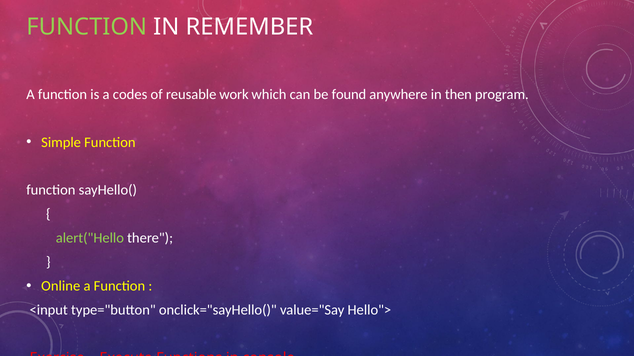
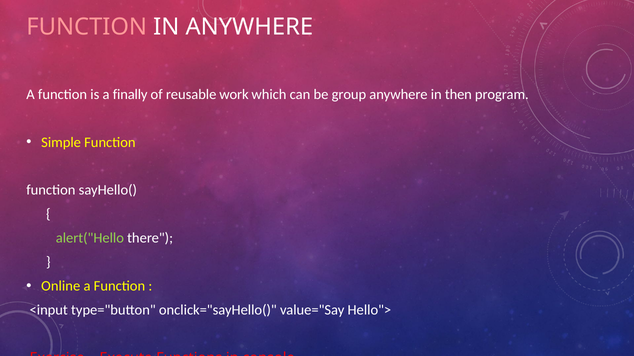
FUNCTION at (87, 27) colour: light green -> pink
IN REMEMBER: REMEMBER -> ANYWHERE
codes: codes -> finally
found: found -> group
